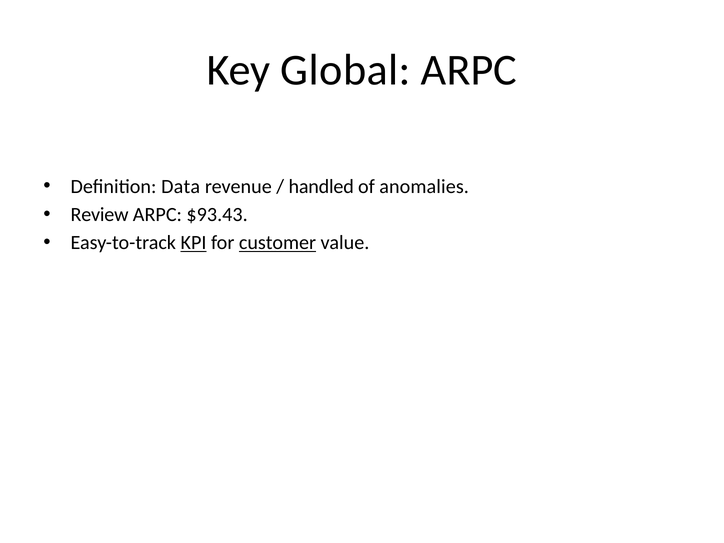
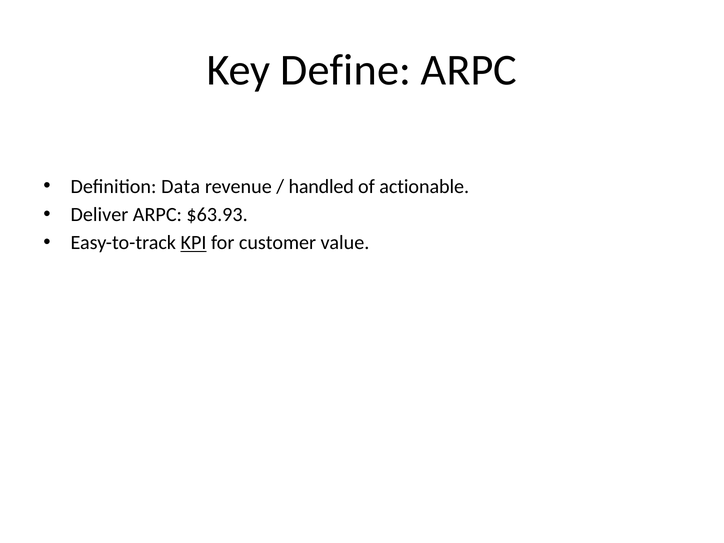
Global: Global -> Define
anomalies: anomalies -> actionable
Review: Review -> Deliver
$93.43: $93.43 -> $63.93
customer underline: present -> none
